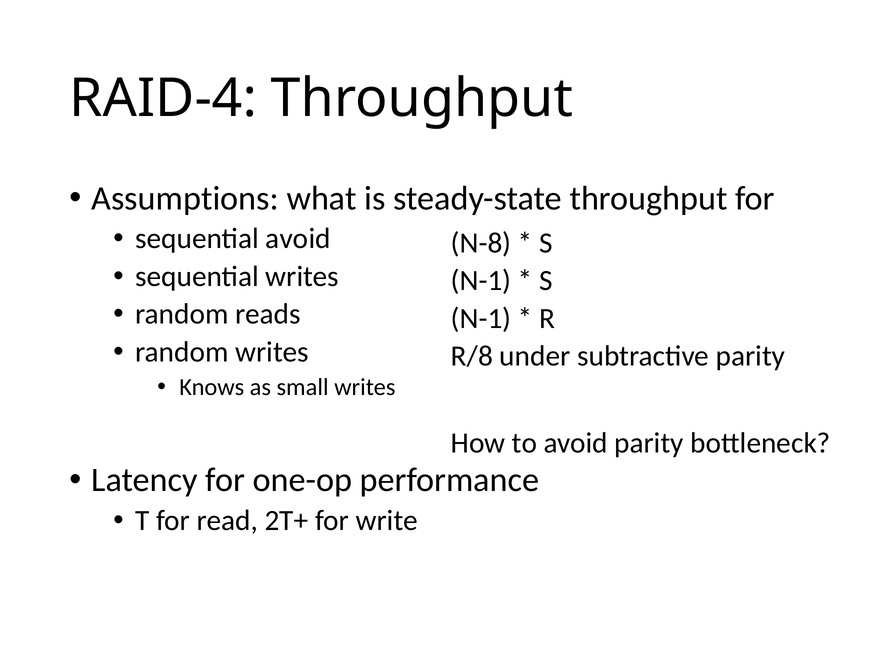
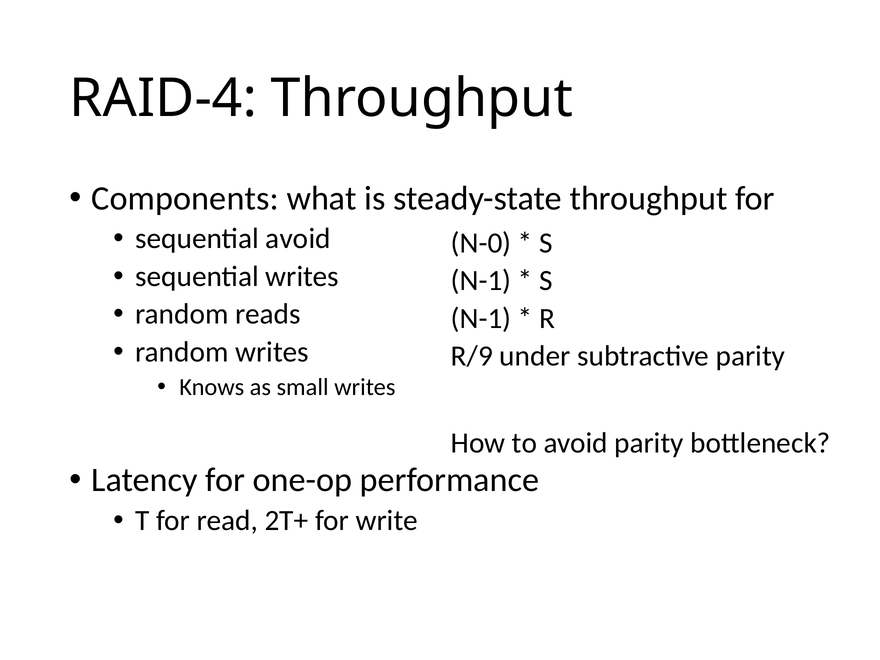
Assumptions: Assumptions -> Components
N-8: N-8 -> N-0
R/8: R/8 -> R/9
